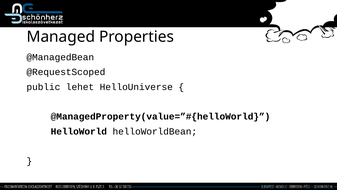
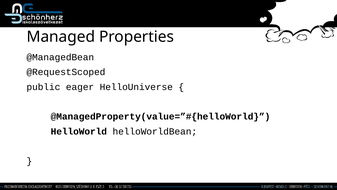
lehet: lehet -> eager
